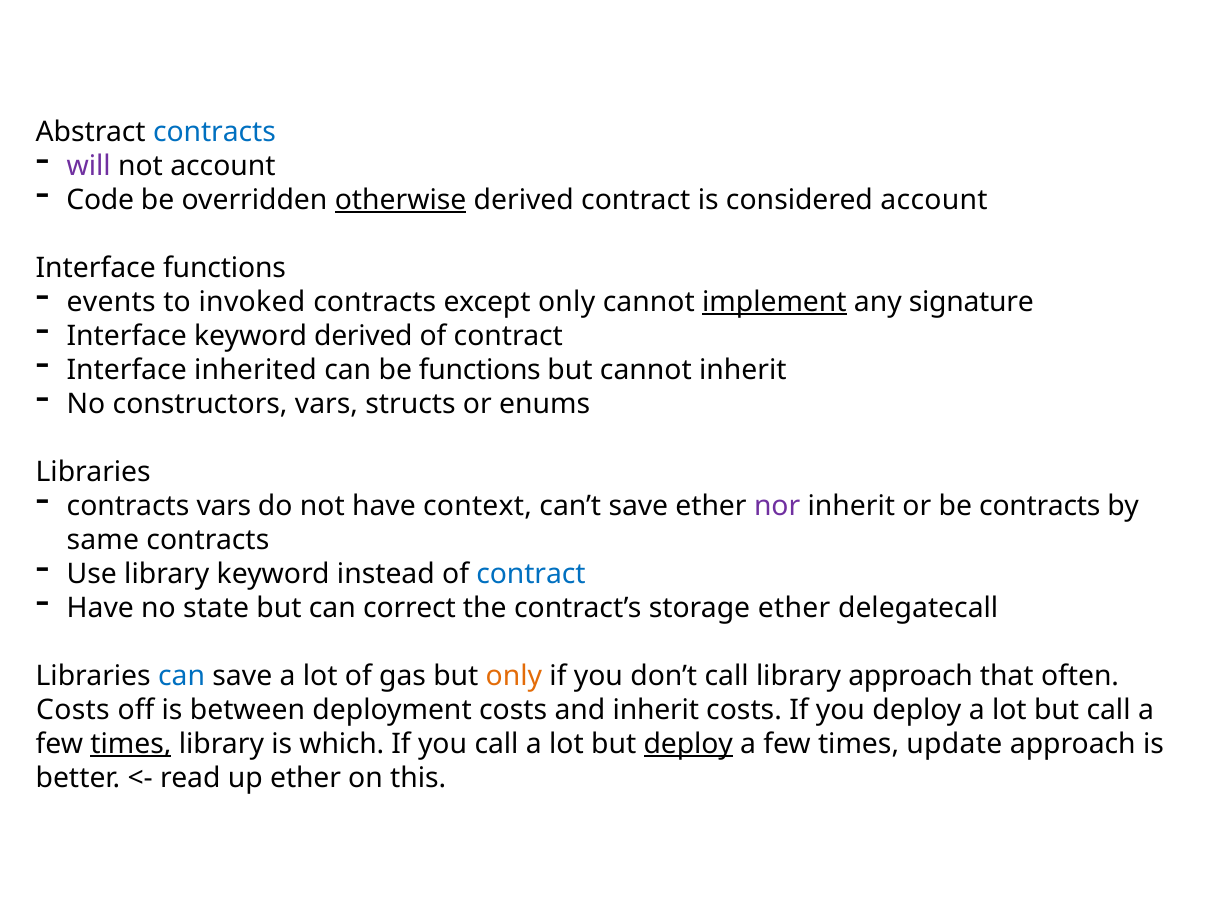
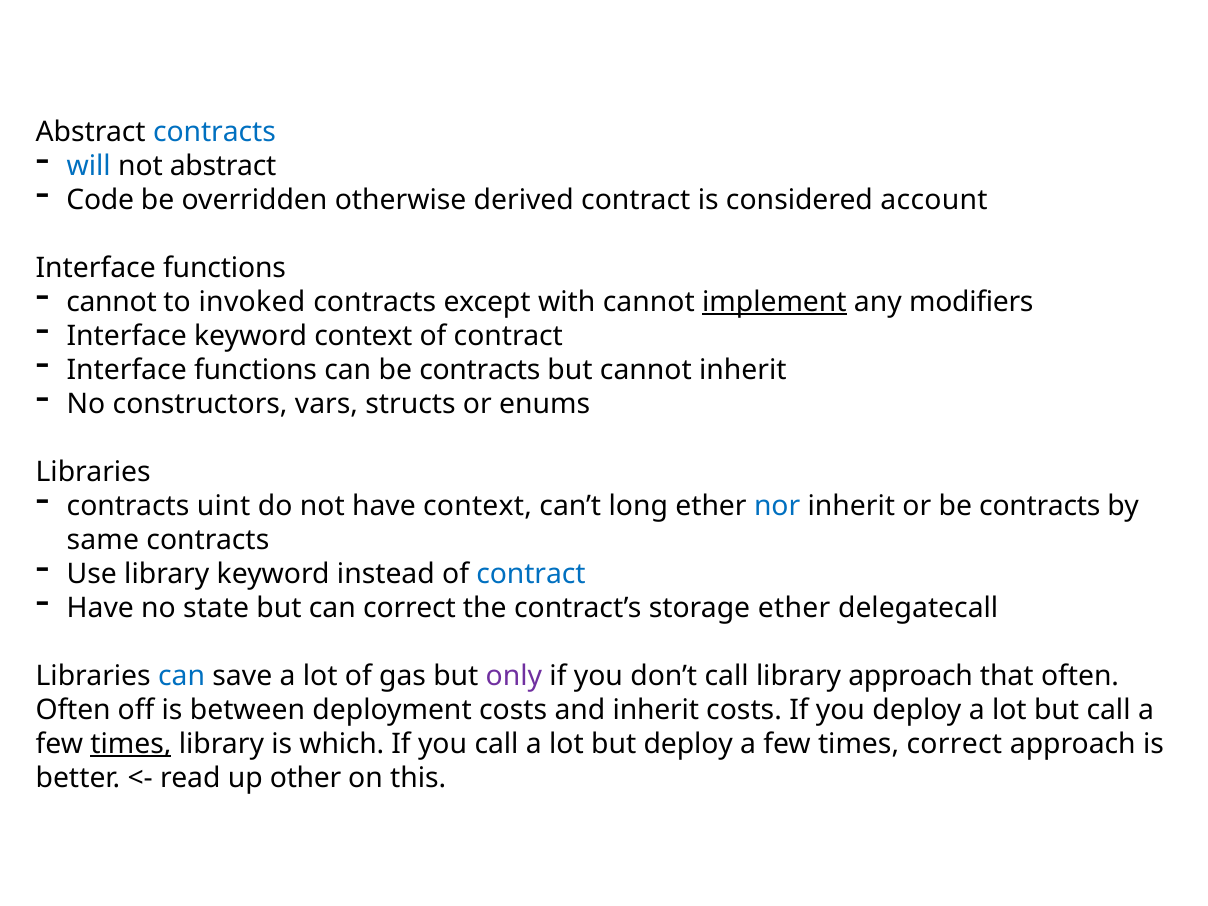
will colour: purple -> blue
not account: account -> abstract
otherwise underline: present -> none
events at (111, 302): events -> cannot
except only: only -> with
signature: signature -> modifiers
keyword derived: derived -> context
inherited at (255, 370): inherited -> functions
can be functions: functions -> contracts
contracts vars: vars -> uint
can’t save: save -> long
nor colour: purple -> blue
only at (514, 676) colour: orange -> purple
Costs at (73, 710): Costs -> Often
deploy at (688, 744) underline: present -> none
times update: update -> correct
up ether: ether -> other
